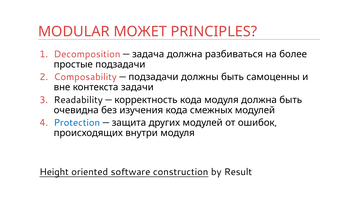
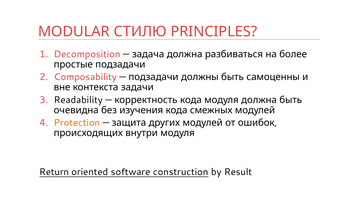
МОЖЕТ: МОЖЕТ -> СТИЛЮ
Protection colour: blue -> orange
Height: Height -> Return
